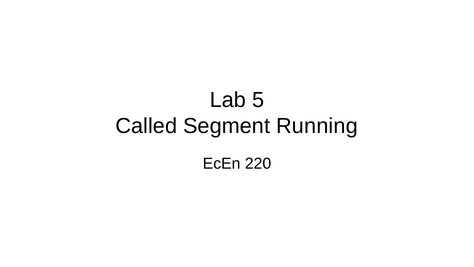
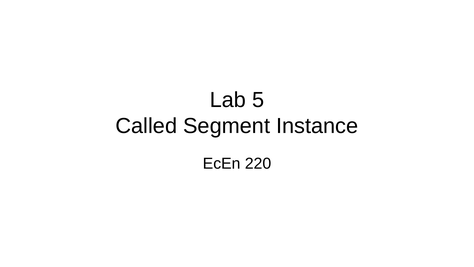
Running: Running -> Instance
